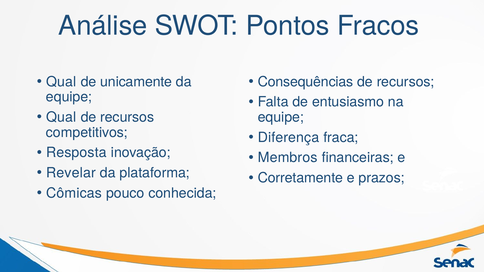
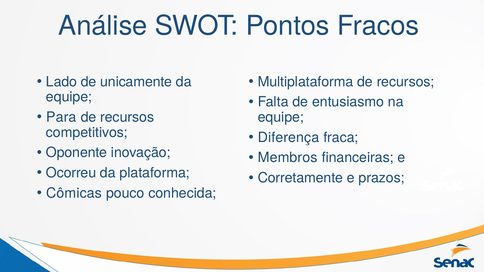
Qual at (61, 82): Qual -> Lado
Consequências: Consequências -> Multiplataforma
Qual at (61, 117): Qual -> Para
Resposta: Resposta -> Oponente
Revelar: Revelar -> Ocorreu
